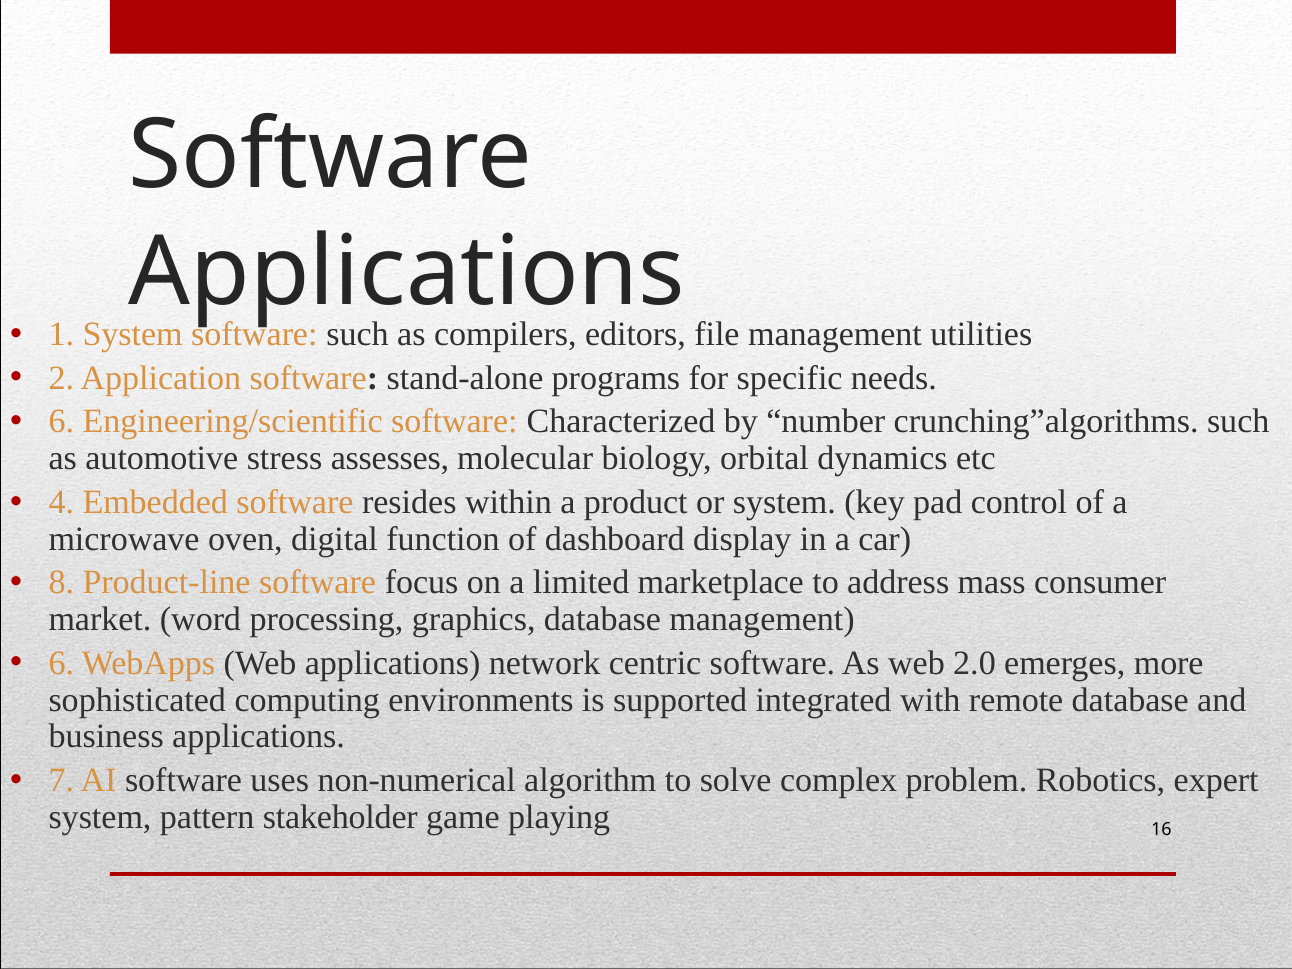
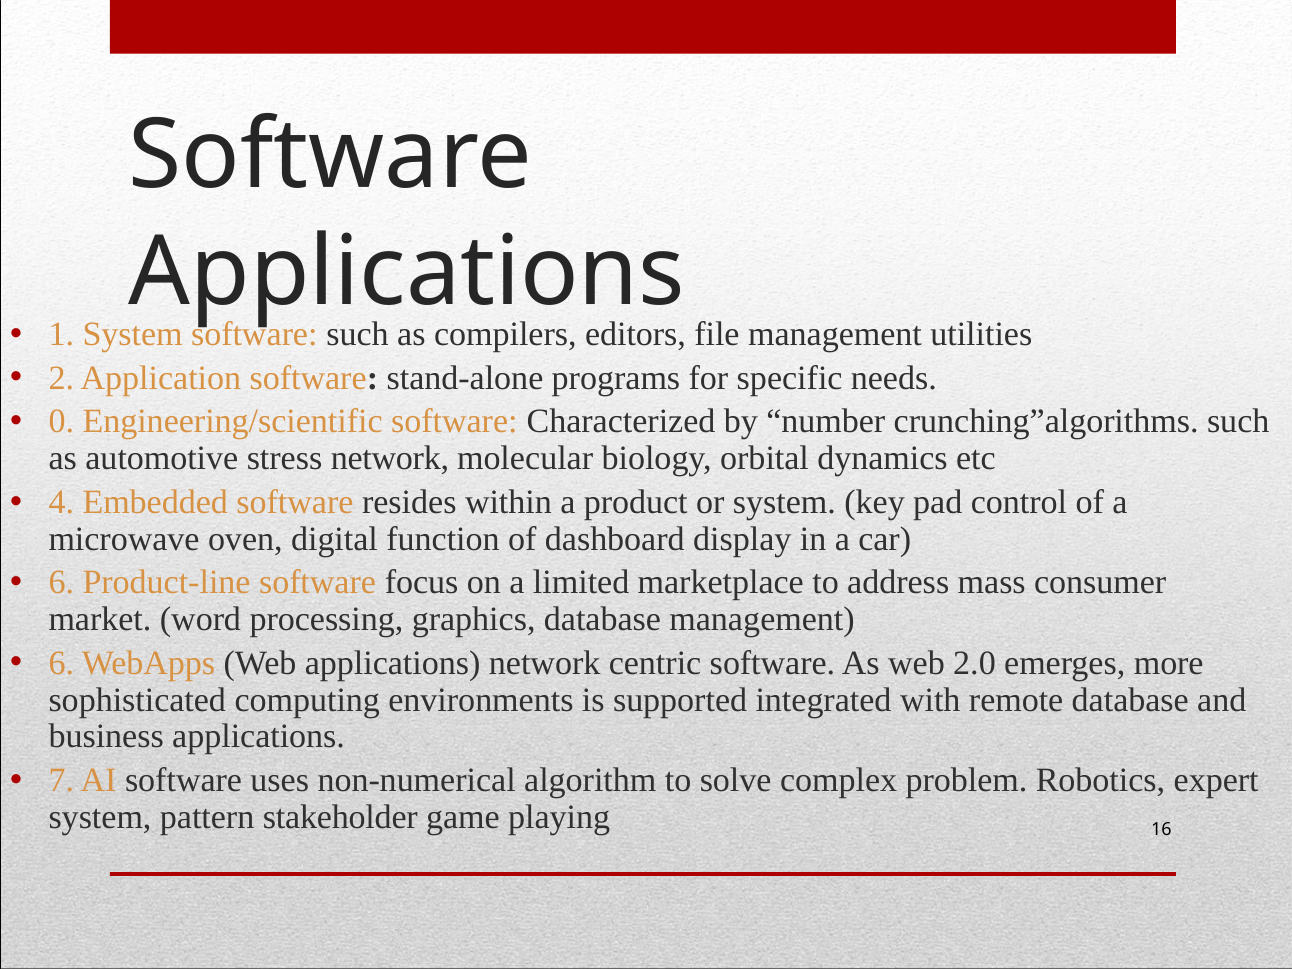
6 at (61, 422): 6 -> 0
stress assesses: assesses -> network
8 at (61, 583): 8 -> 6
